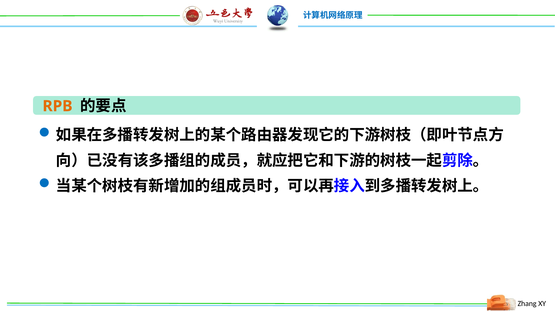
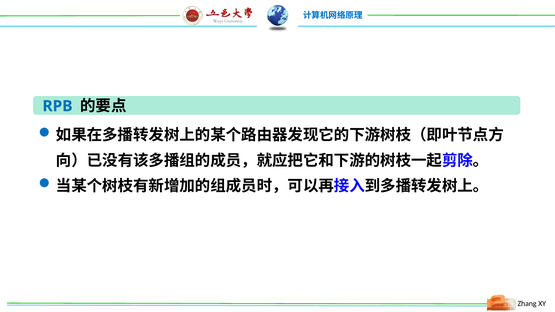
RPB colour: orange -> blue
